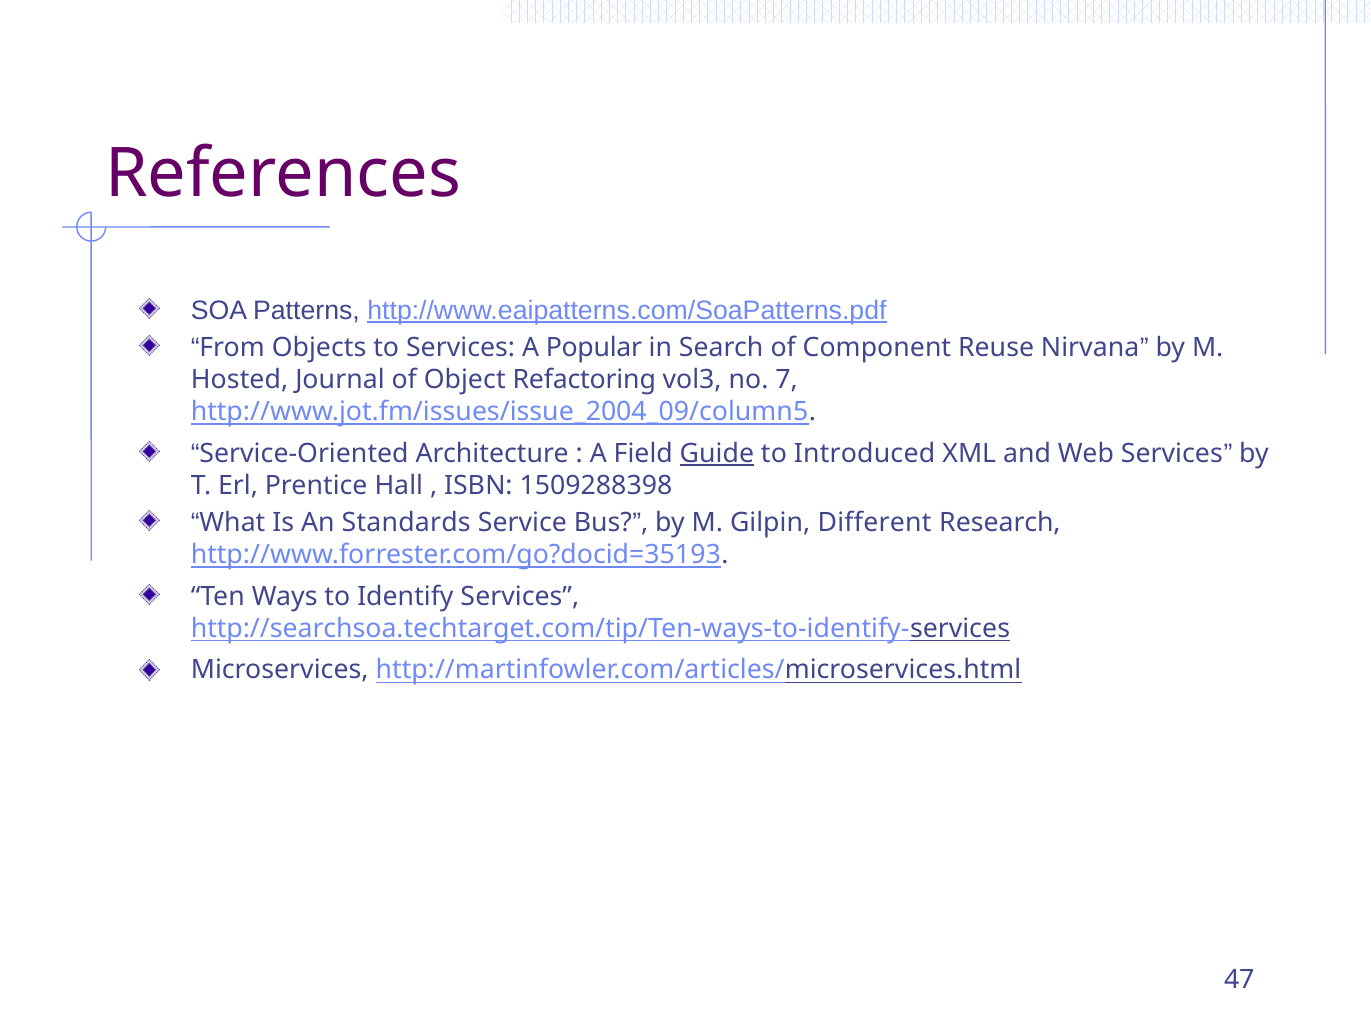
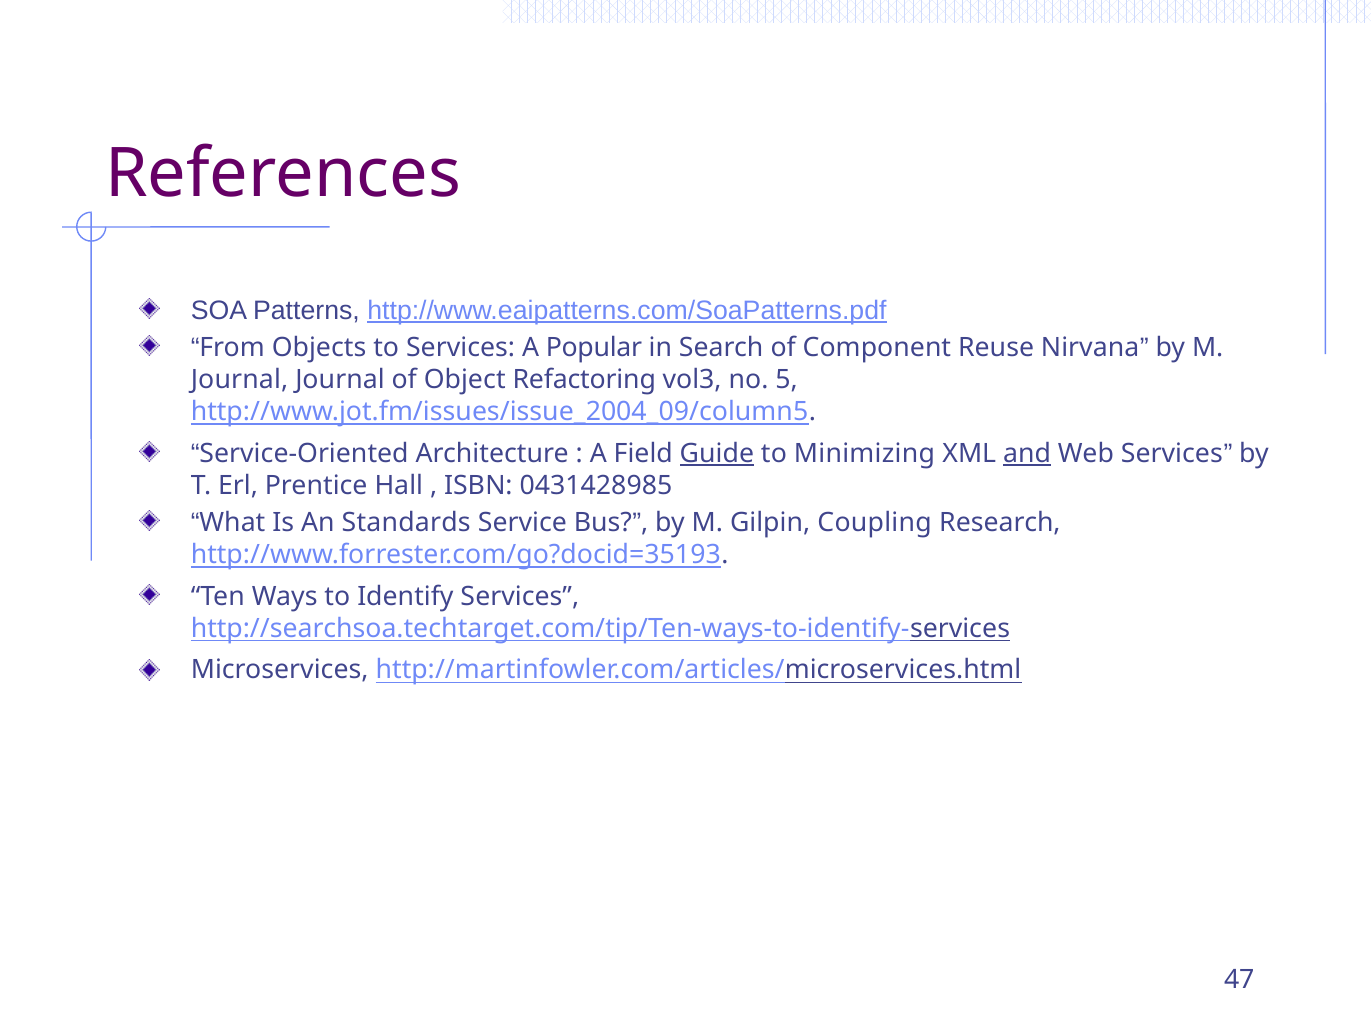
Hosted at (240, 380): Hosted -> Journal
7: 7 -> 5
Introduced: Introduced -> Minimizing
and underline: none -> present
1509288398: 1509288398 -> 0431428985
Different: Different -> Coupling
